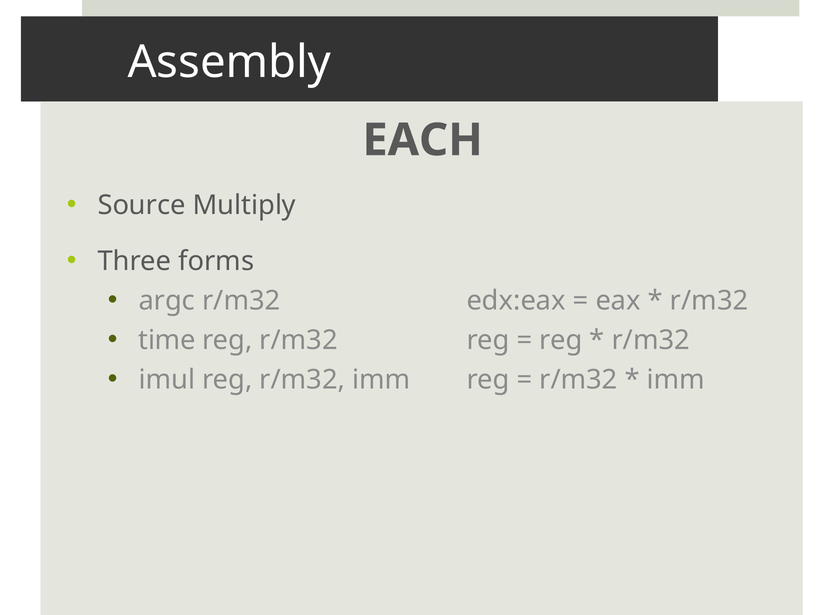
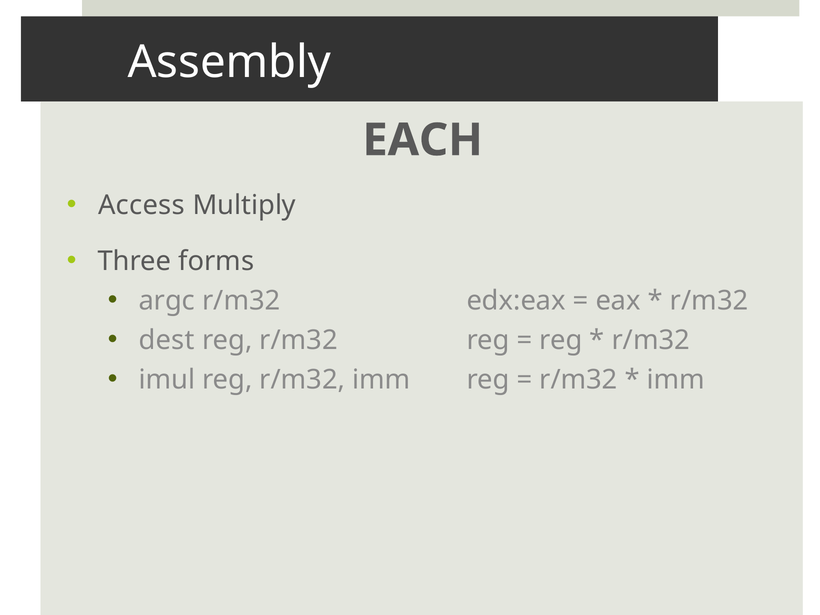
Source: Source -> Access
time: time -> dest
